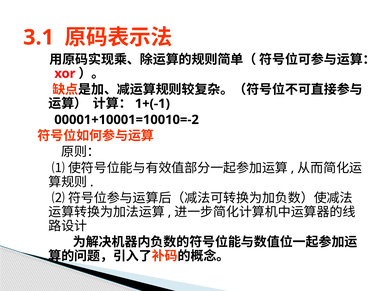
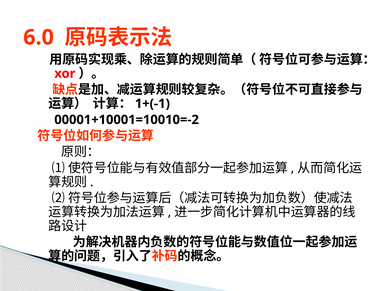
3.1: 3.1 -> 6.0
